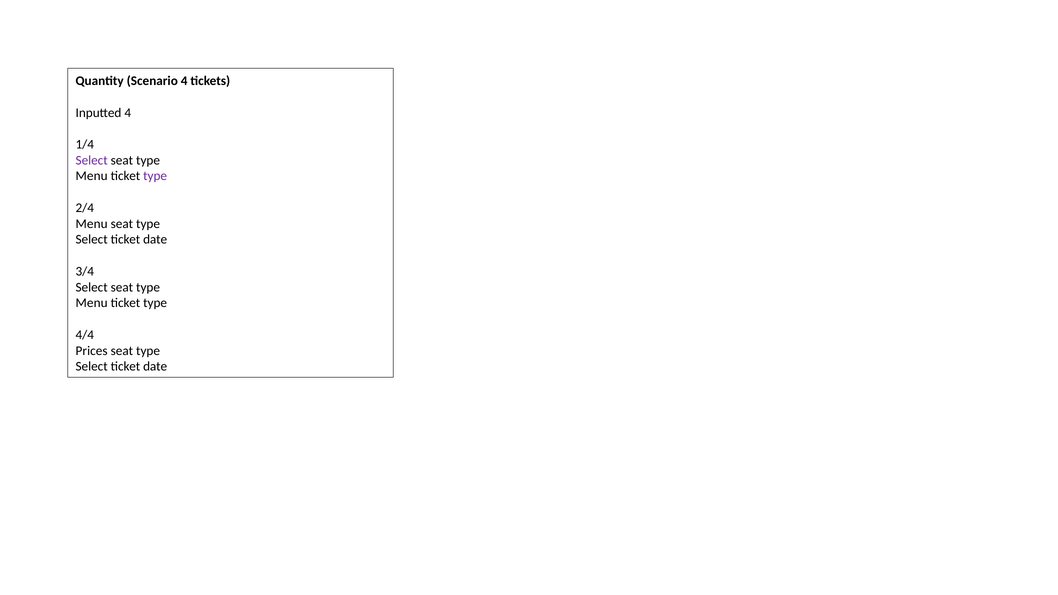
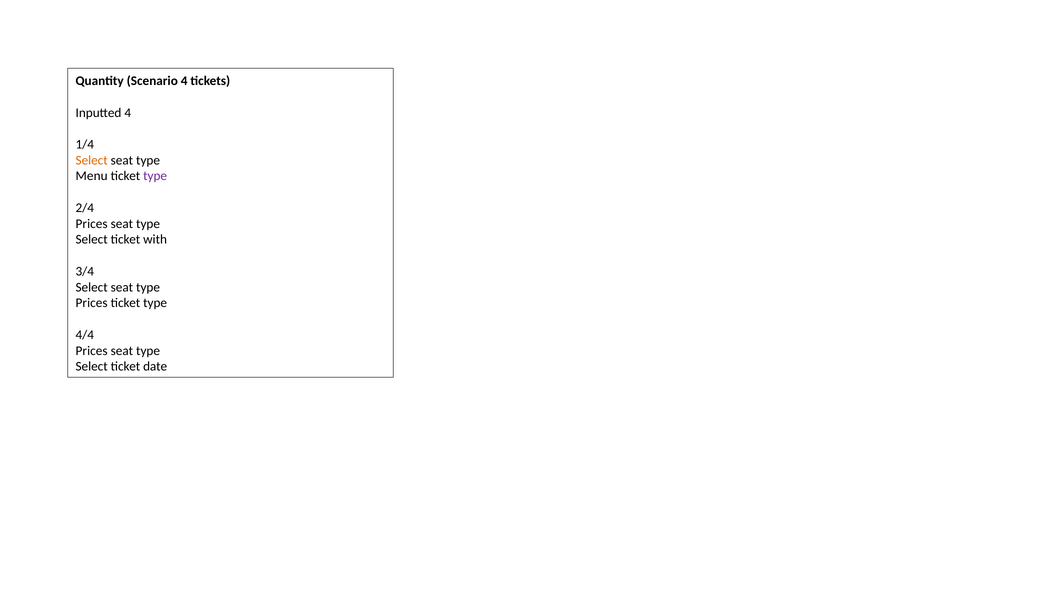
Select at (92, 160) colour: purple -> orange
Menu at (92, 224): Menu -> Prices
date at (155, 240): date -> with
Menu at (92, 303): Menu -> Prices
